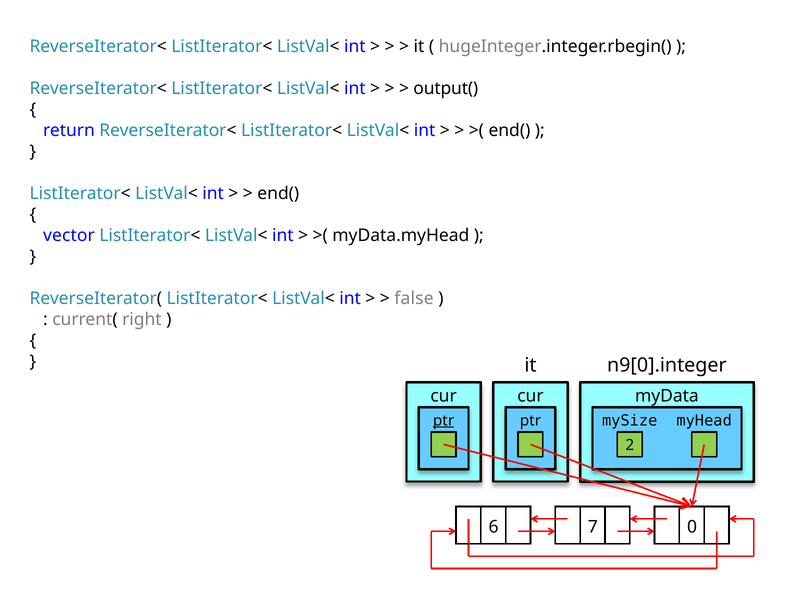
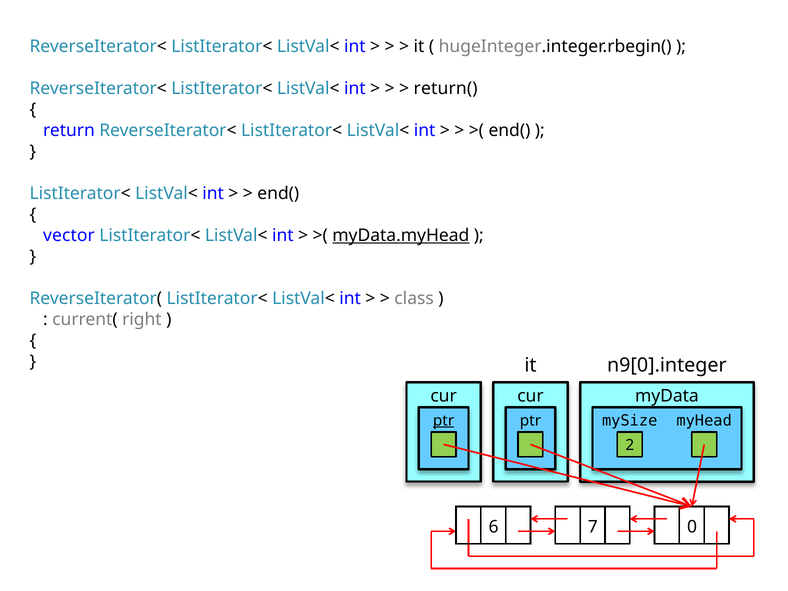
output(: output( -> return(
myData.myHead underline: none -> present
false: false -> class
